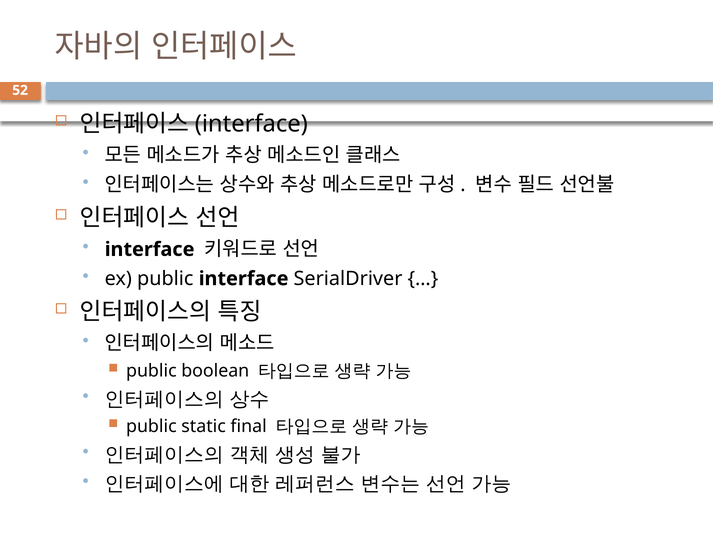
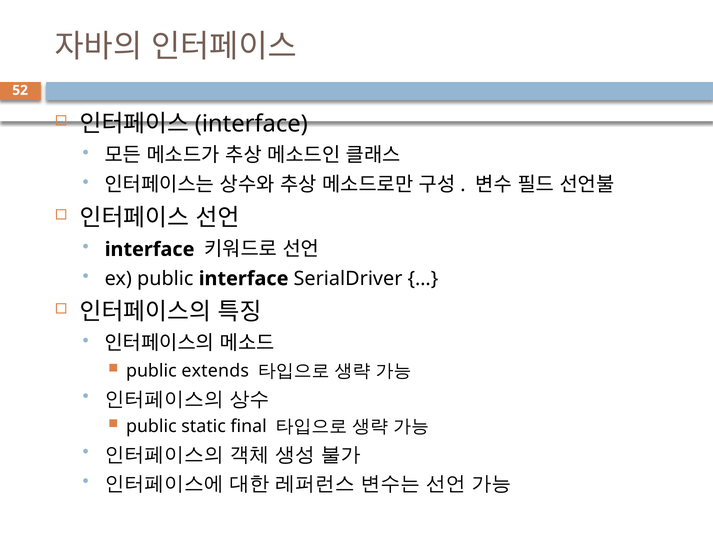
boolean: boolean -> extends
